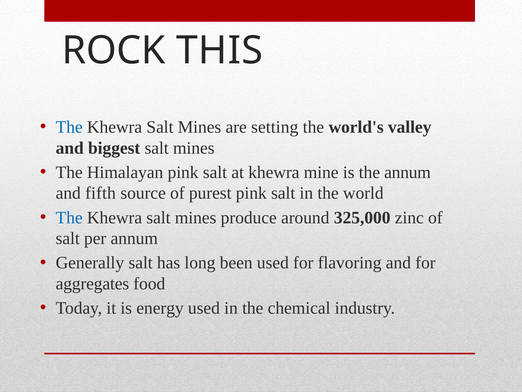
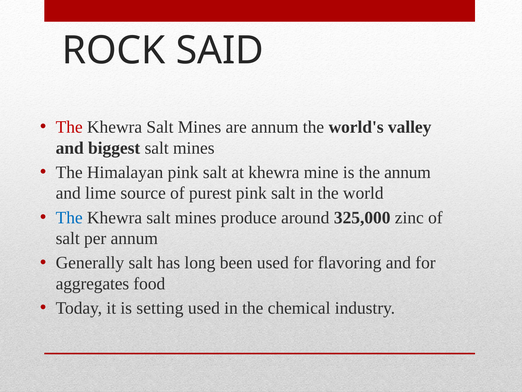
THIS: THIS -> SAID
The at (69, 127) colour: blue -> red
are setting: setting -> annum
fifth: fifth -> lime
energy: energy -> setting
